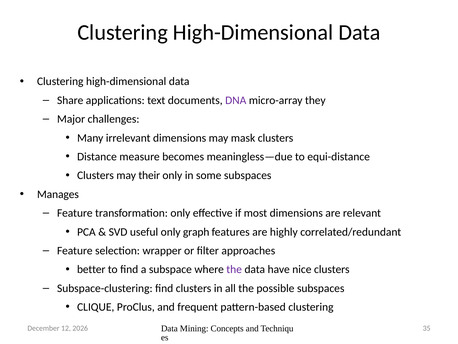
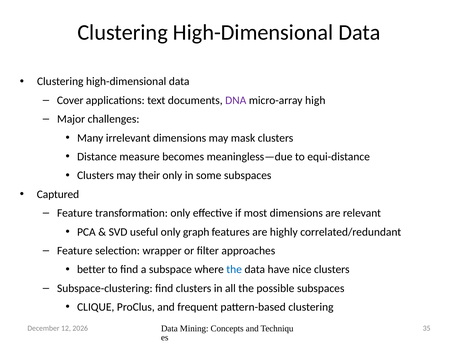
Share: Share -> Cover
they: they -> high
Manages: Manages -> Captured
the at (234, 269) colour: purple -> blue
